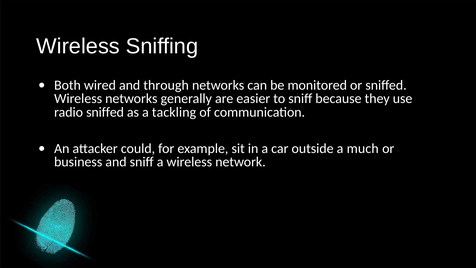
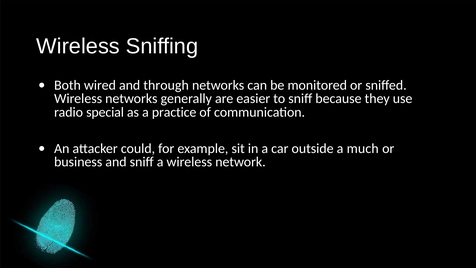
radio sniffed: sniffed -> special
tackling: tackling -> practice
